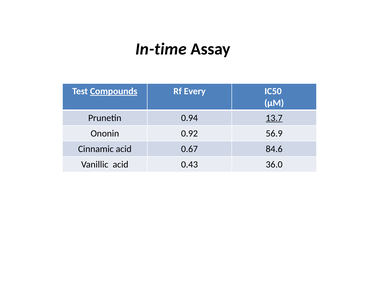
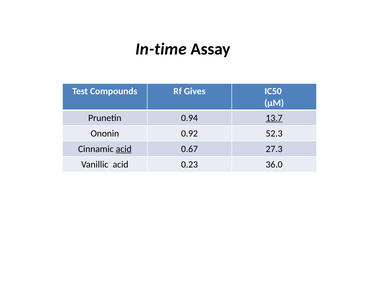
Compounds underline: present -> none
Every: Every -> Gives
56.9: 56.9 -> 52.3
acid at (124, 149) underline: none -> present
84.6: 84.6 -> 27.3
0.43: 0.43 -> 0.23
